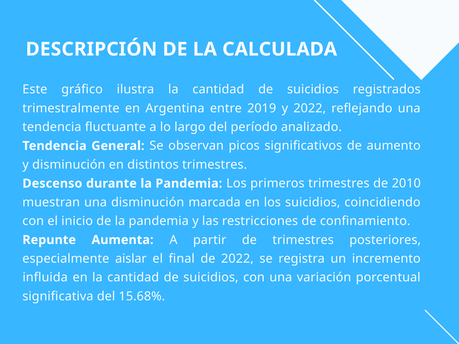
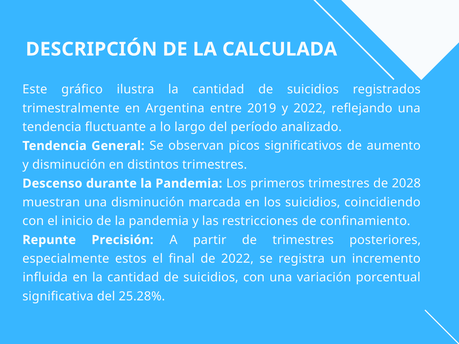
2010: 2010 -> 2028
Aumenta: Aumenta -> Precisión
aislar: aislar -> estos
15.68%: 15.68% -> 25.28%
